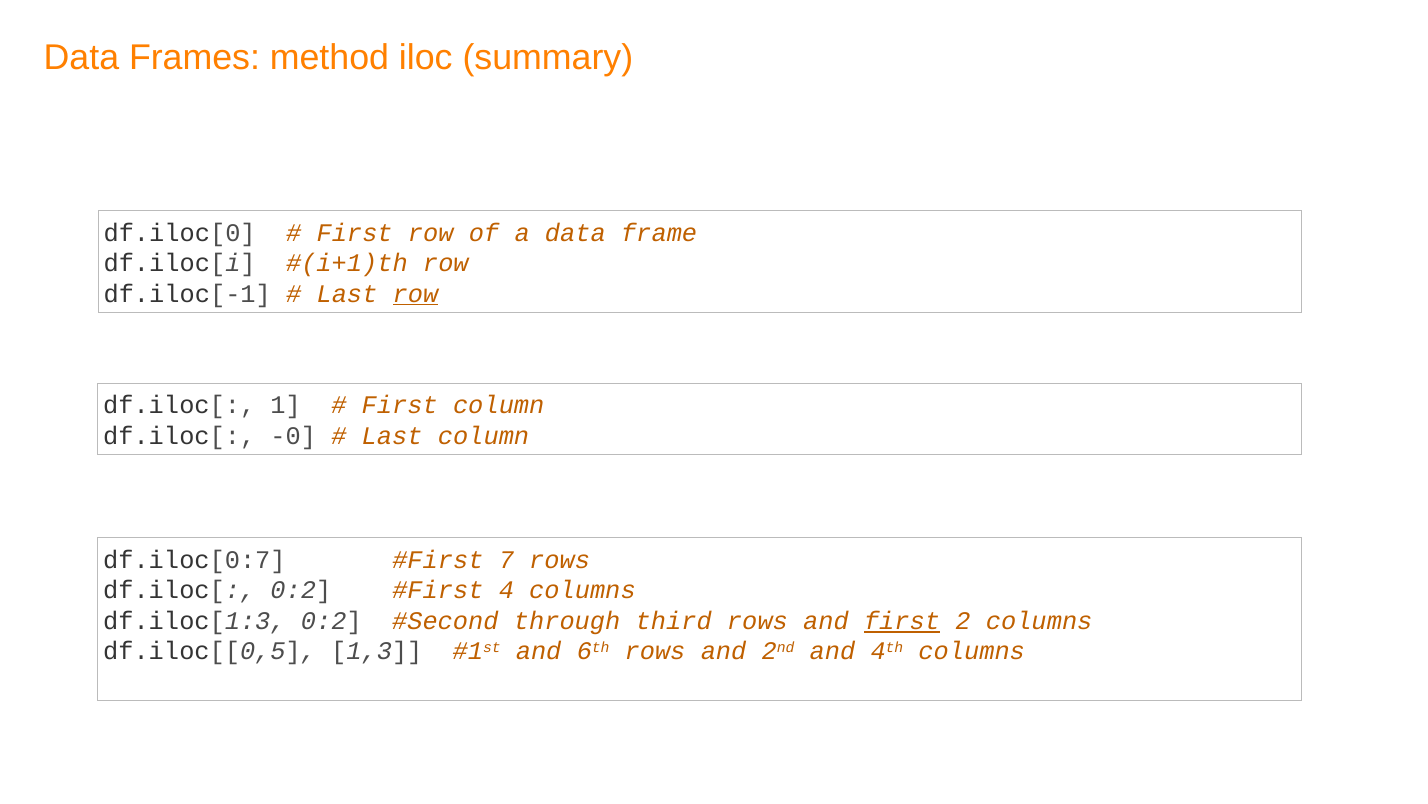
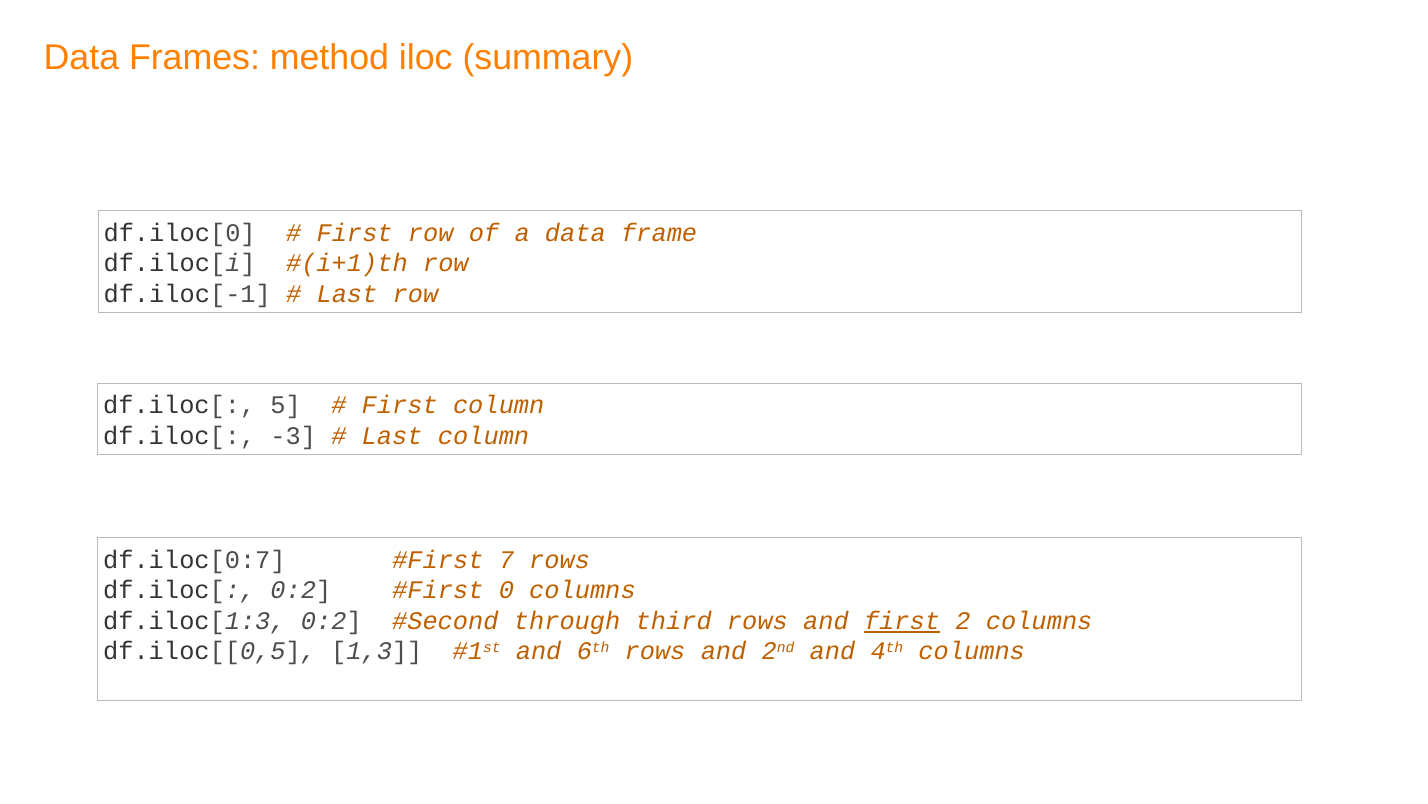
row at (415, 294) underline: present -> none
1: 1 -> 5
-0: -0 -> -3
4: 4 -> 0
